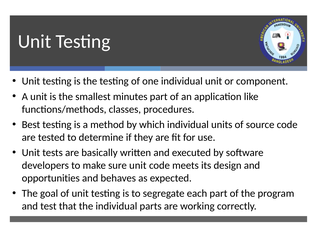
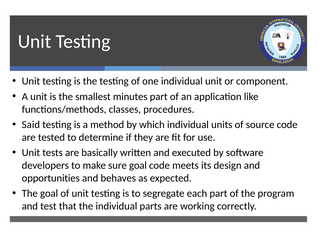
Best: Best -> Said
sure unit: unit -> goal
